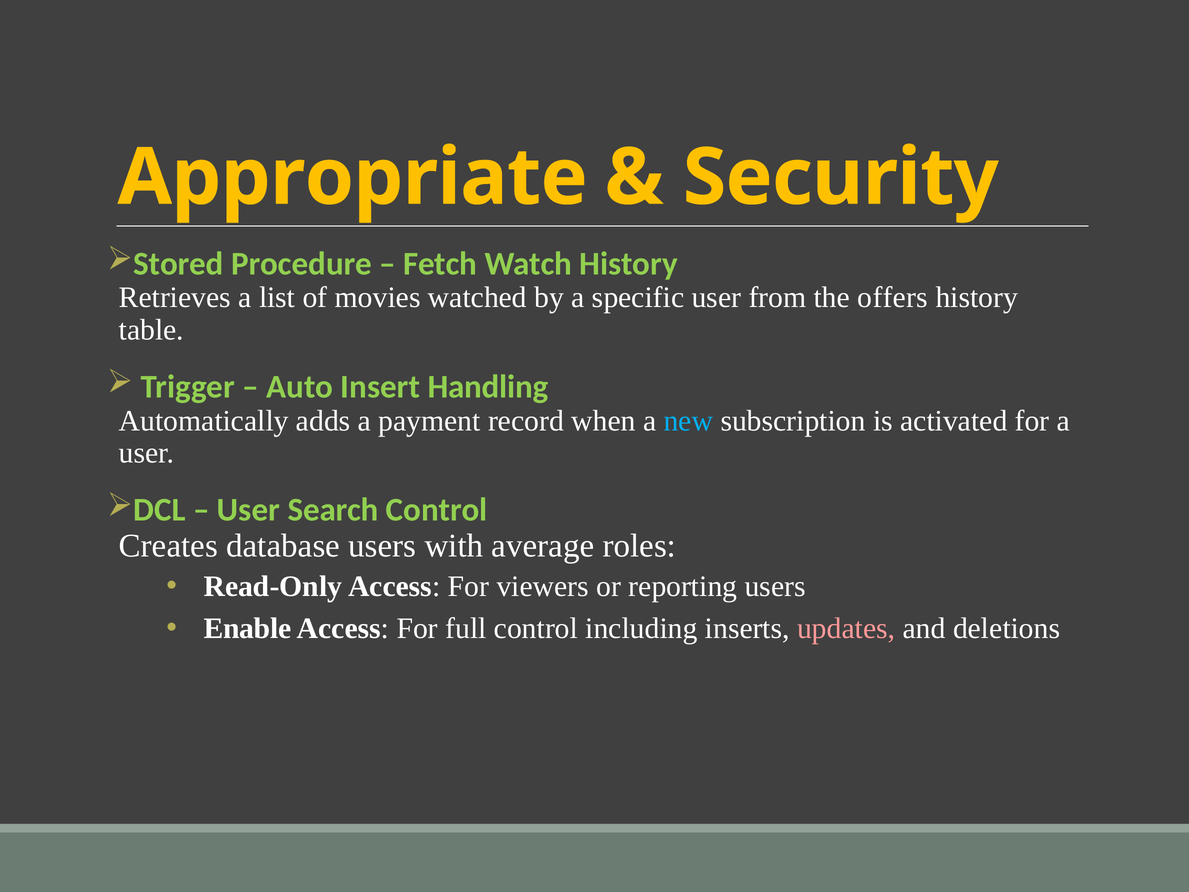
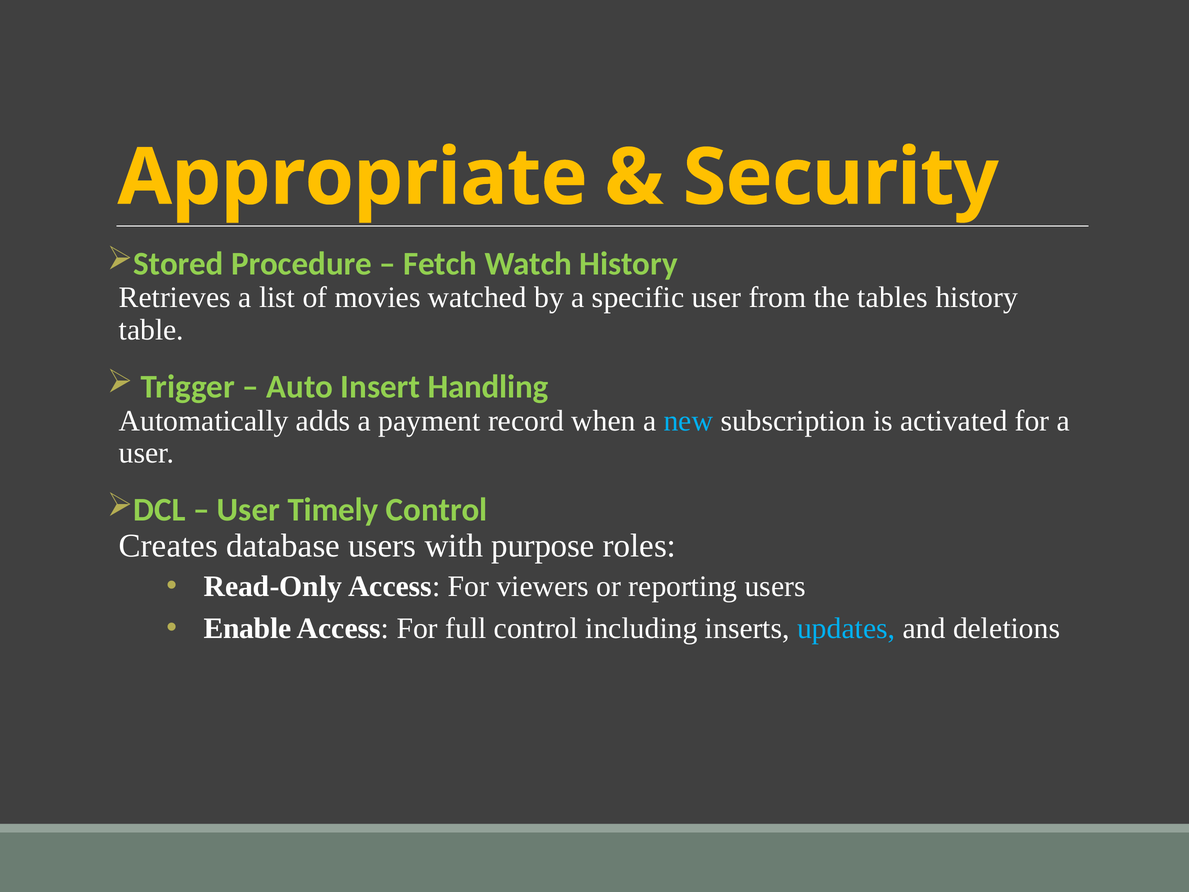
offers: offers -> tables
Search: Search -> Timely
average: average -> purpose
updates colour: pink -> light blue
